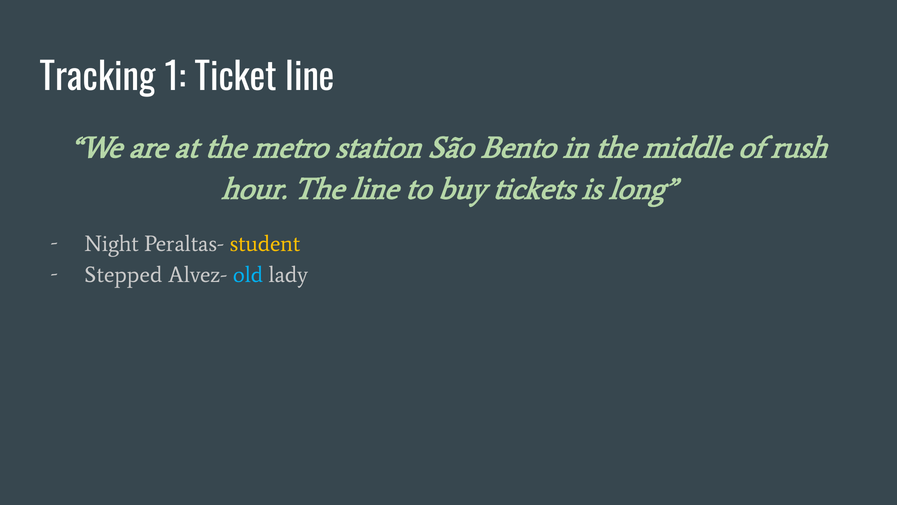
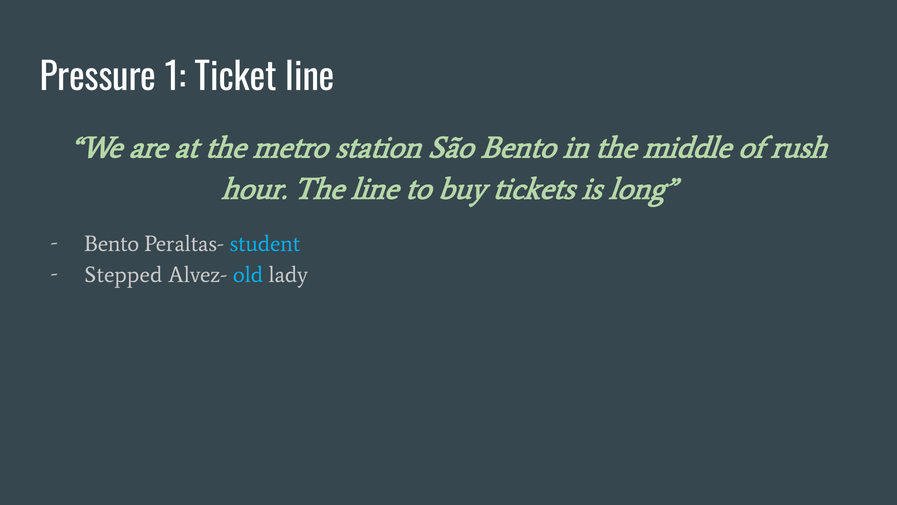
Tracking: Tracking -> Pressure
Night at (112, 243): Night -> Bento
student colour: yellow -> light blue
